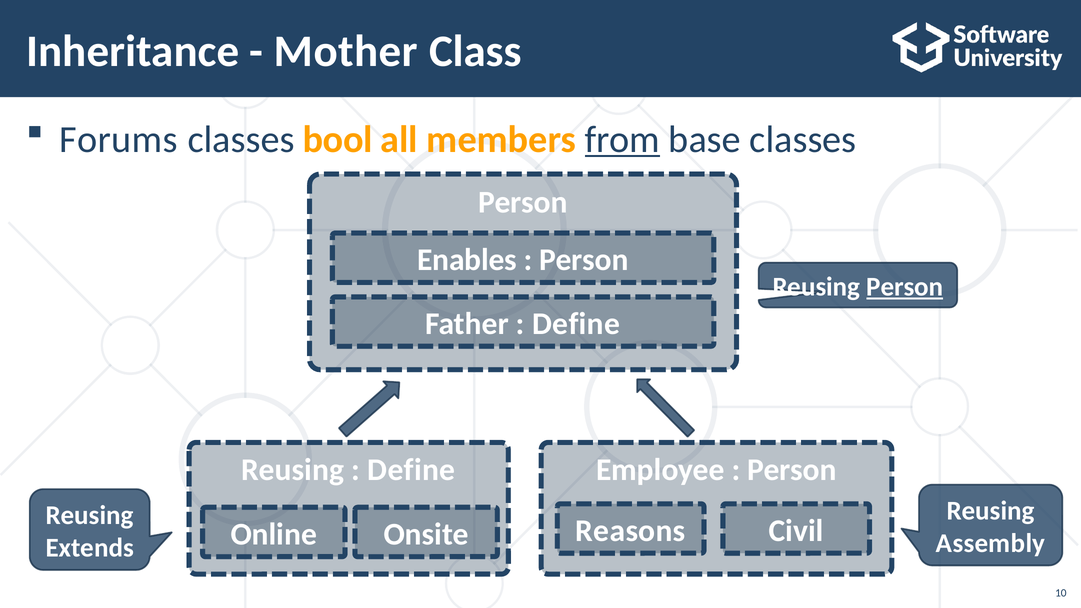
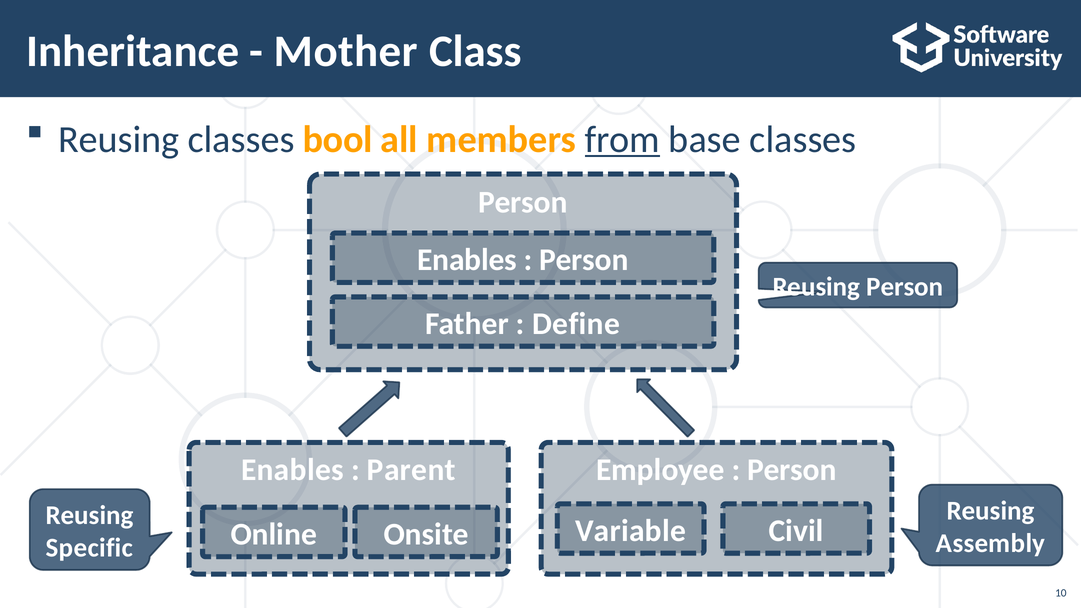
Forums at (118, 139): Forums -> Reusing
Person at (905, 287) underline: present -> none
Reusing at (293, 470): Reusing -> Enables
Define at (411, 470): Define -> Parent
Reasons: Reasons -> Variable
Extends: Extends -> Specific
